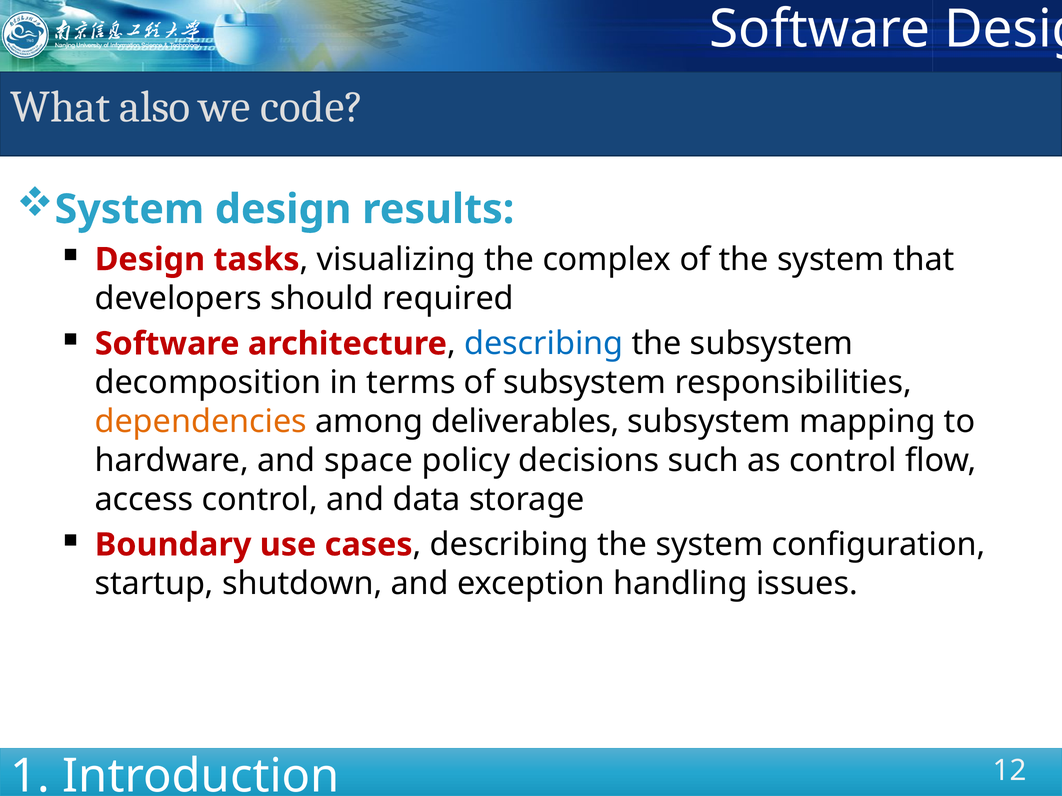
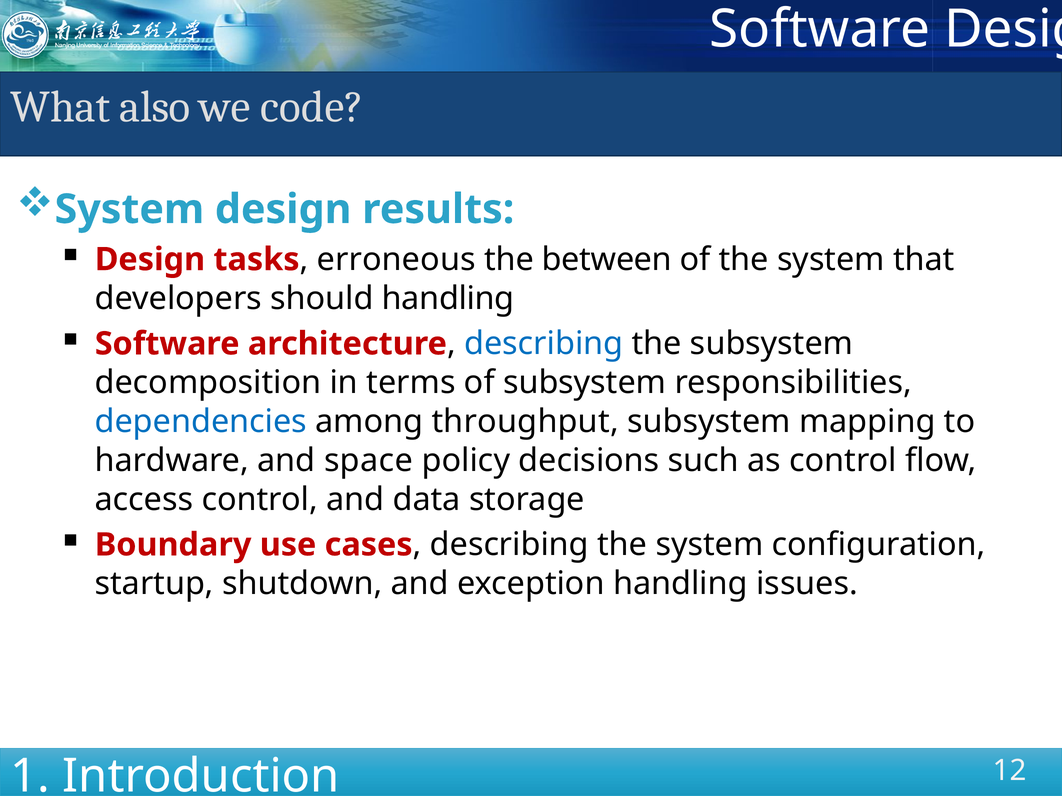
visualizing: visualizing -> erroneous
complex: complex -> between
should required: required -> handling
dependencies colour: orange -> blue
deliverables: deliverables -> throughput
